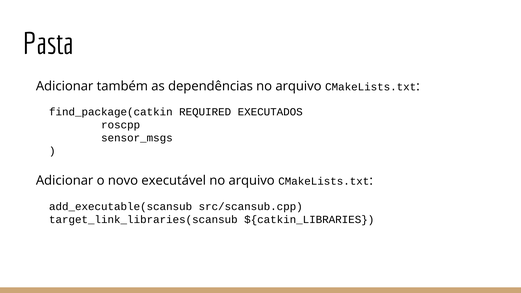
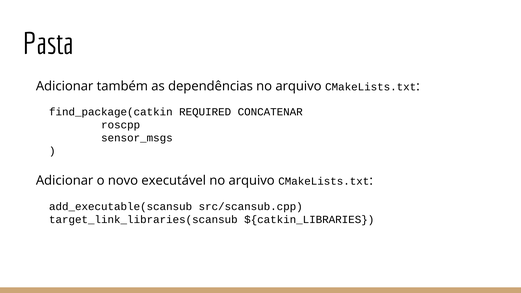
EXECUTADOS: EXECUTADOS -> CONCATENAR
